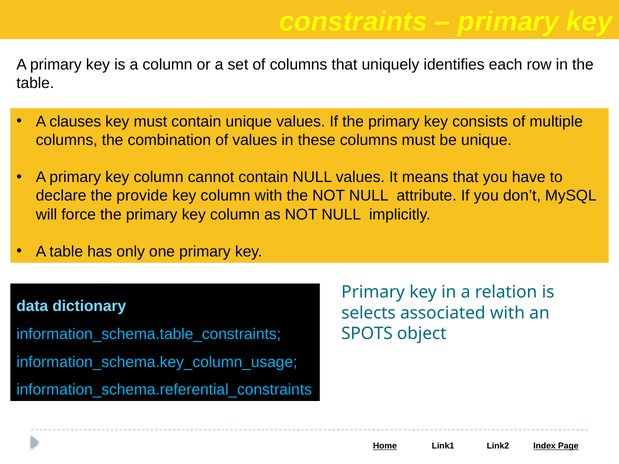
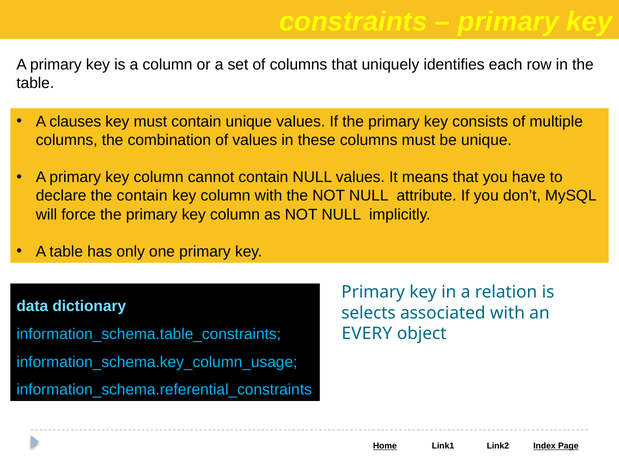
the provide: provide -> contain
SPOTS: SPOTS -> EVERY
